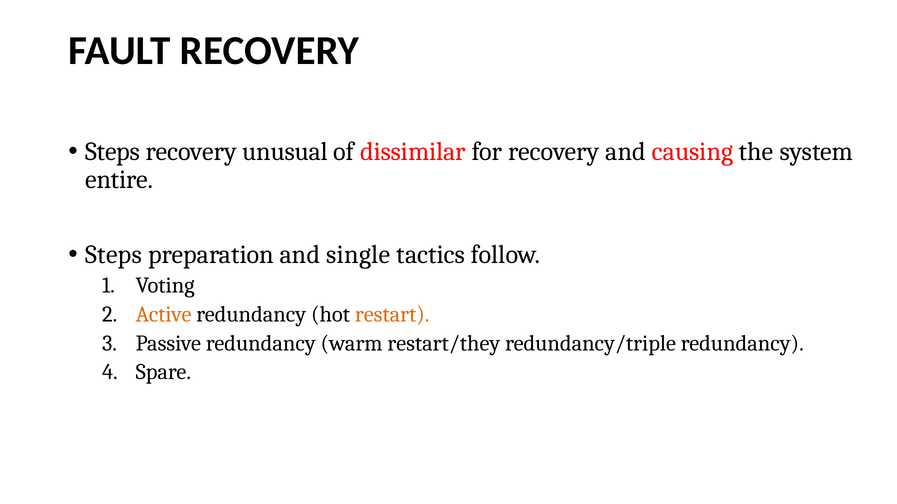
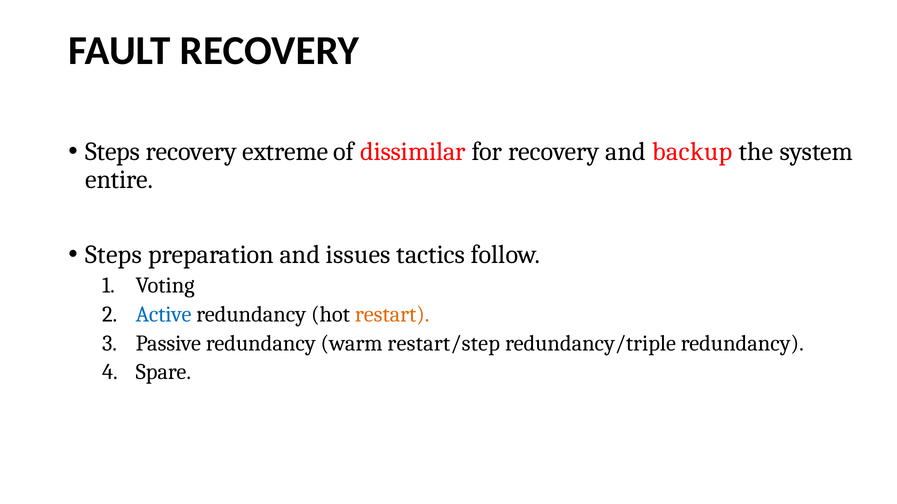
unusual: unusual -> extreme
causing: causing -> backup
single: single -> issues
Active colour: orange -> blue
restart/they: restart/they -> restart/step
